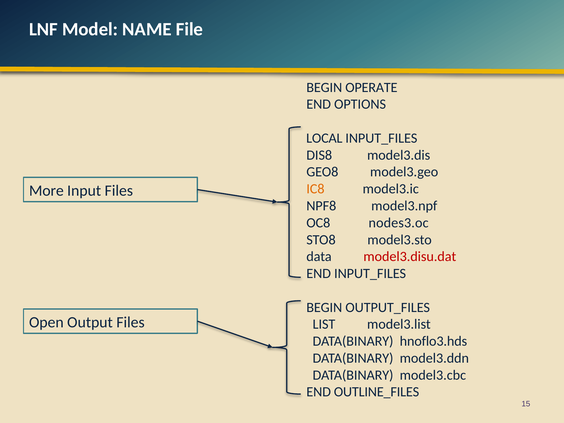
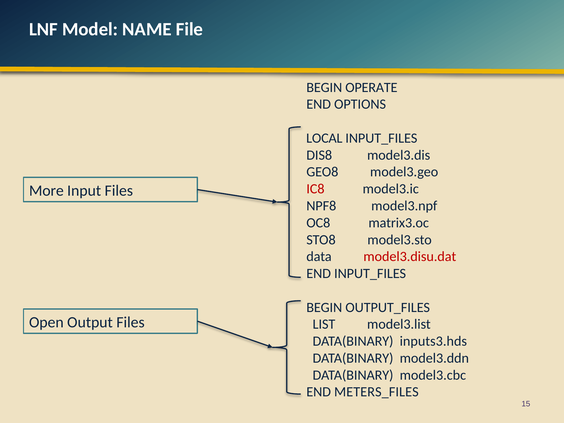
IC8 colour: orange -> red
nodes3.oc: nodes3.oc -> matrix3.oc
hnoflo3.hds: hnoflo3.hds -> inputs3.hds
OUTLINE_FILES: OUTLINE_FILES -> METERS_FILES
